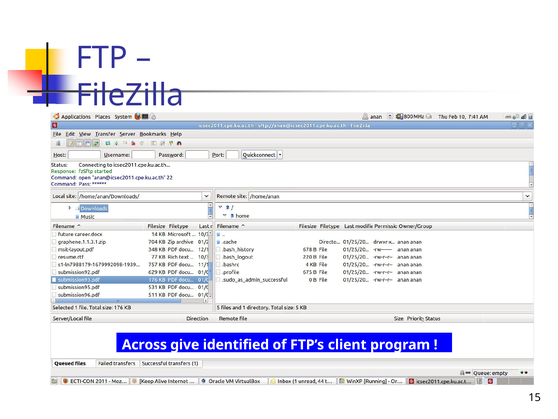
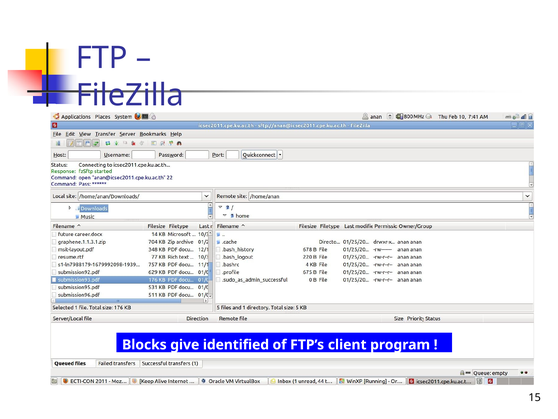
Across: Across -> Blocks
